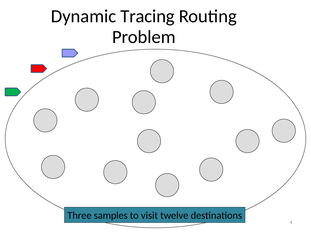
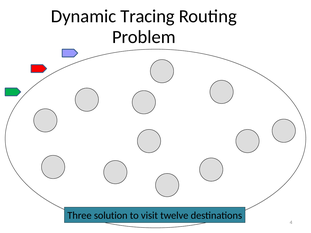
samples: samples -> solution
